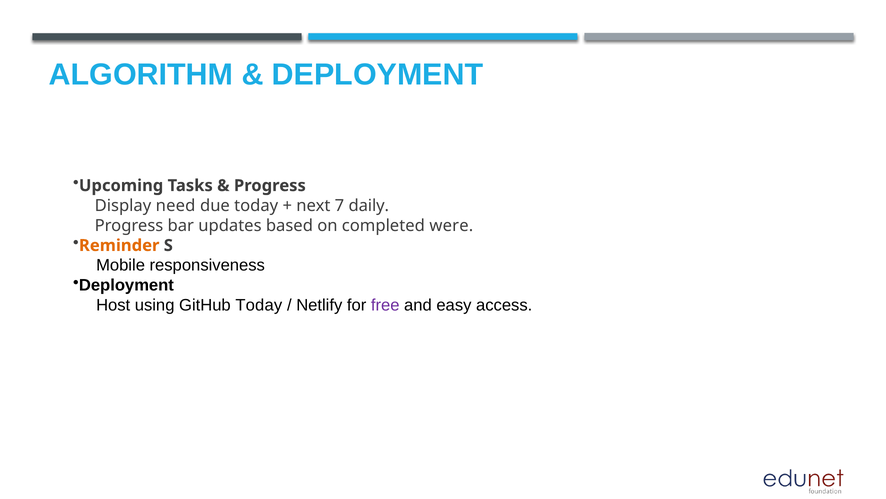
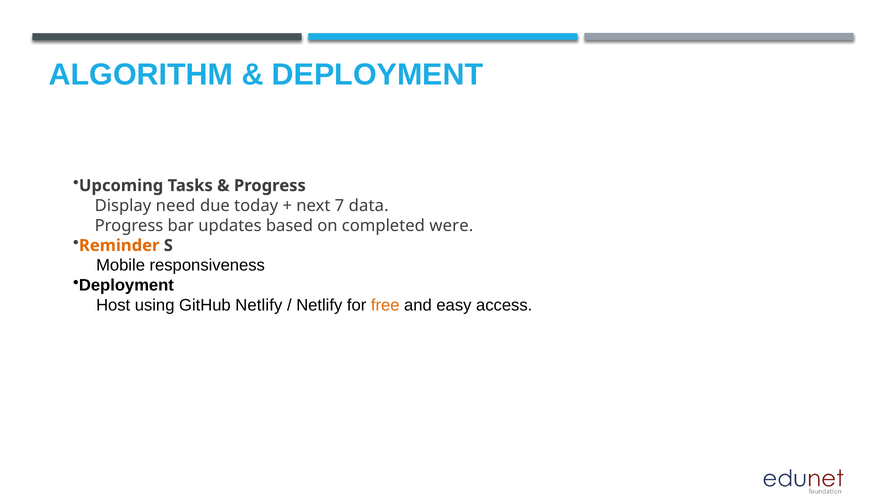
daily: daily -> data
GitHub Today: Today -> Netlify
free colour: purple -> orange
